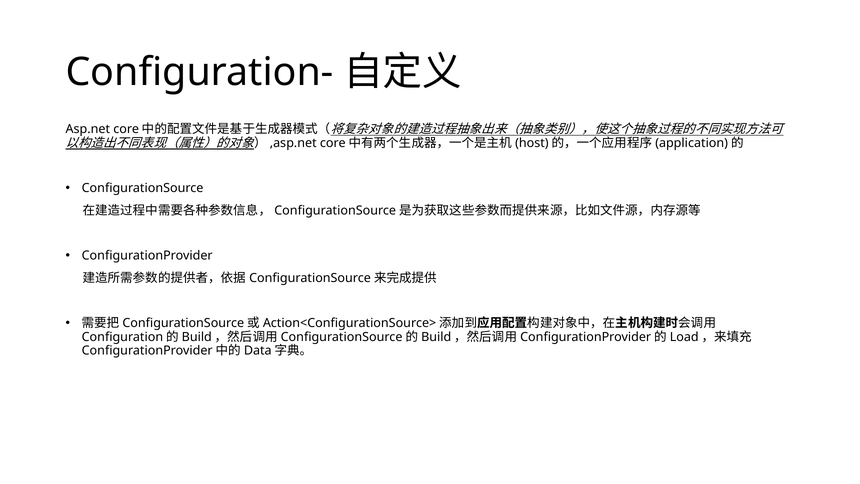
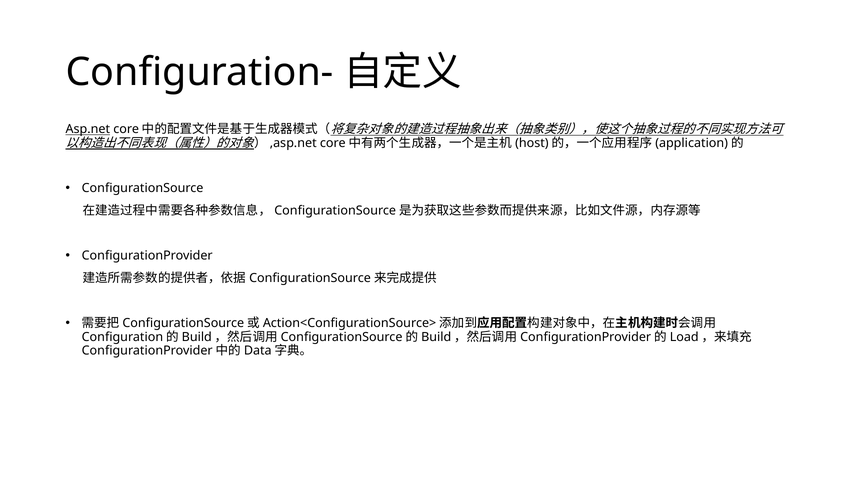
Asp.net underline: none -> present
